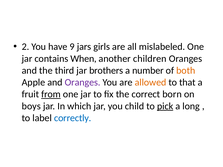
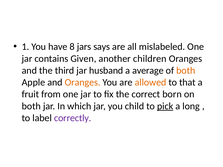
2: 2 -> 1
9: 9 -> 8
girls: girls -> says
When: When -> Given
brothers: brothers -> husband
number: number -> average
Oranges at (83, 82) colour: purple -> orange
from underline: present -> none
boys at (31, 106): boys -> both
correctly colour: blue -> purple
